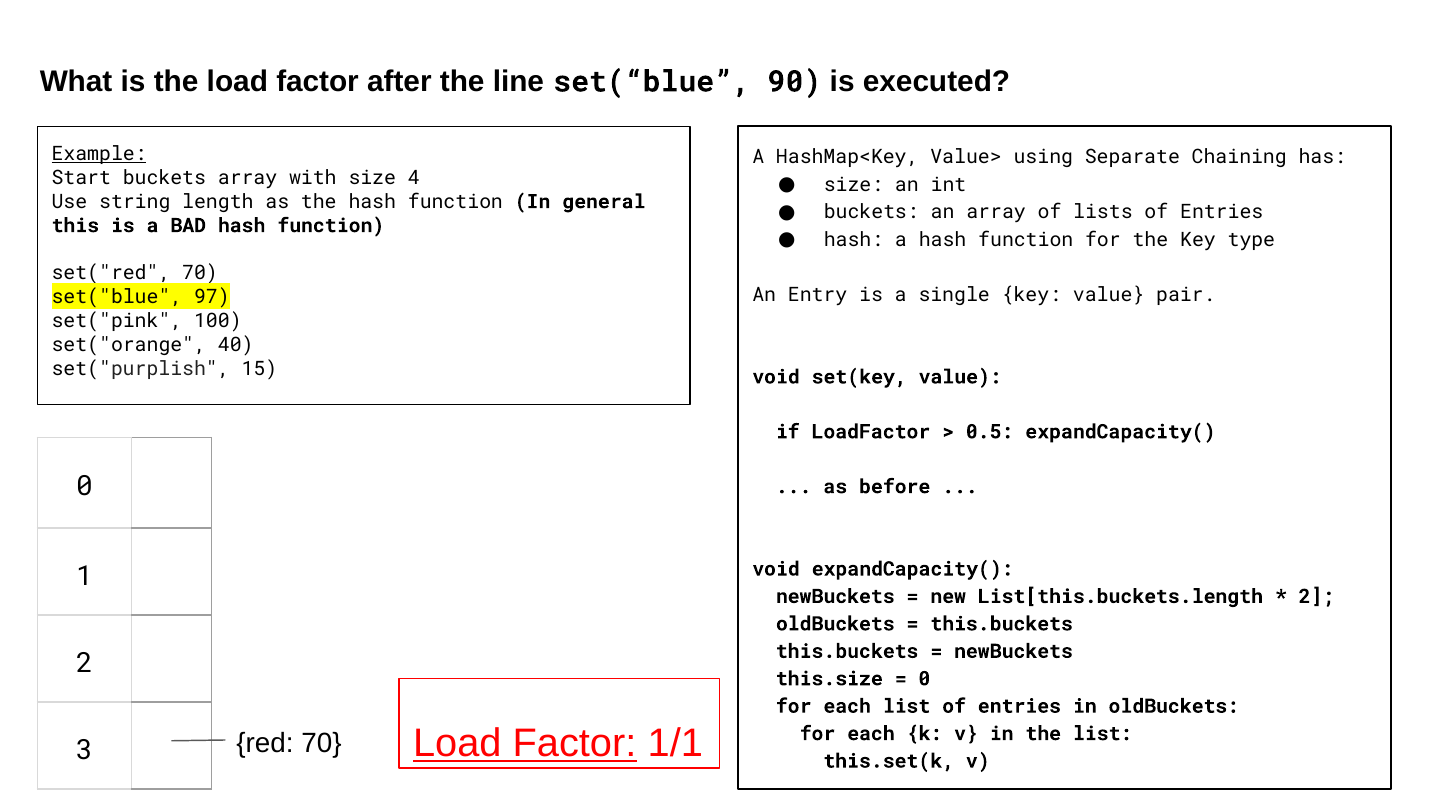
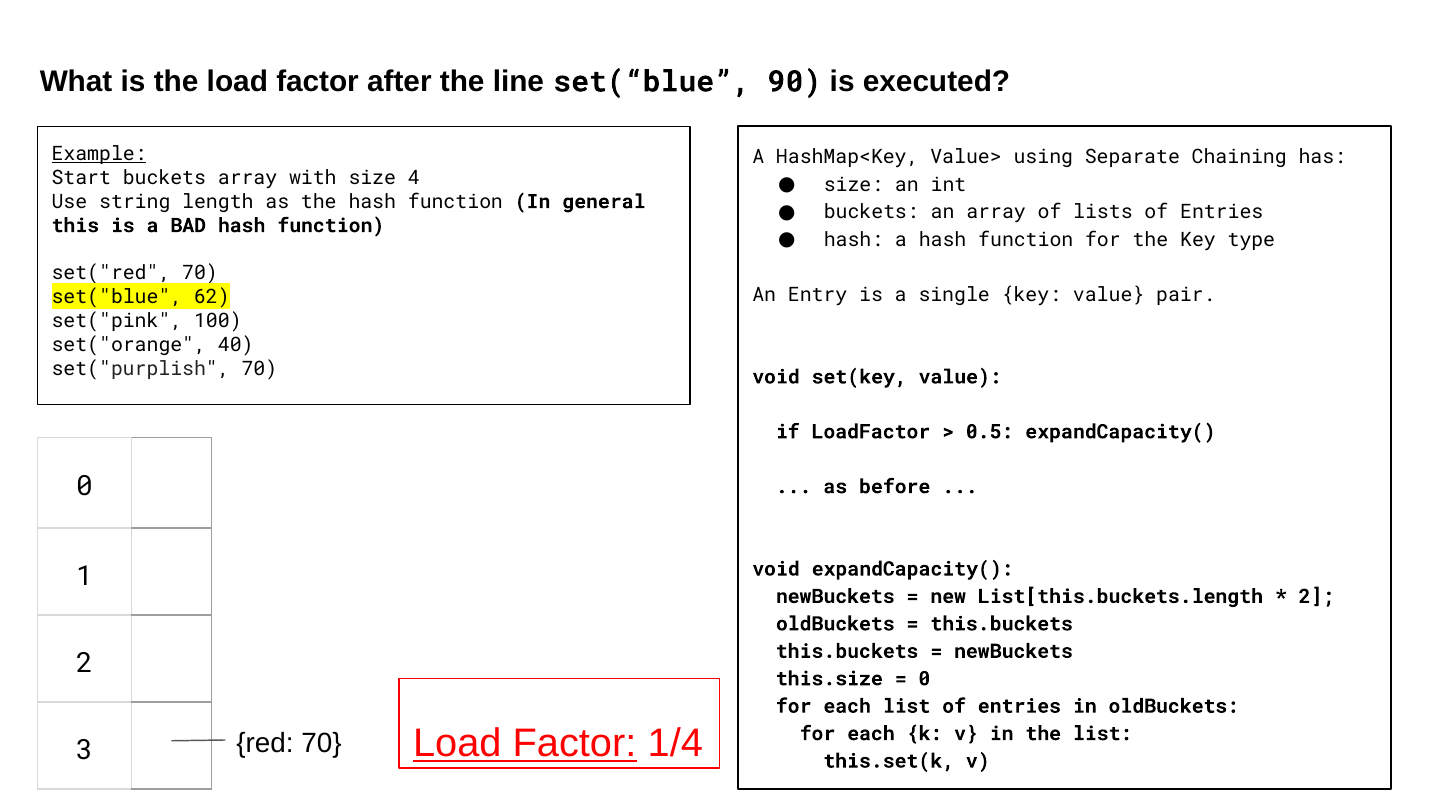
97: 97 -> 62
set("purplish 15: 15 -> 70
1/1: 1/1 -> 1/4
